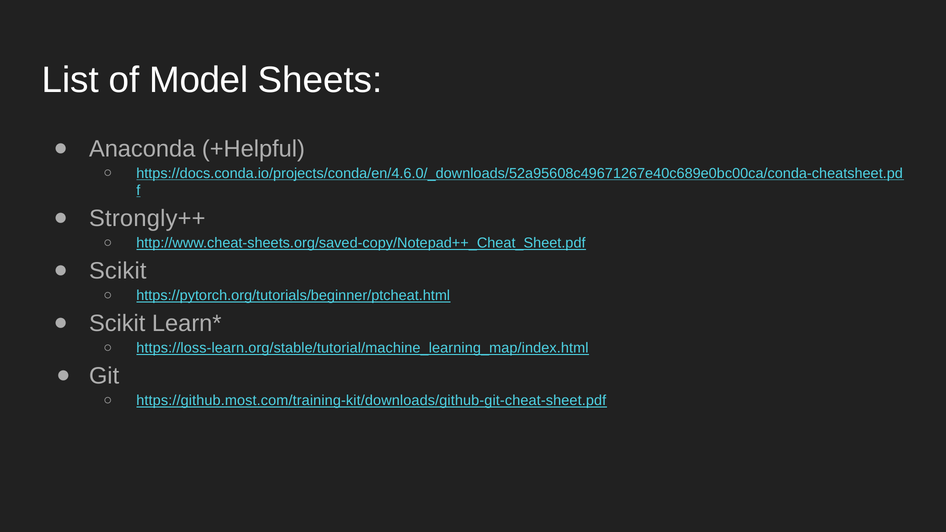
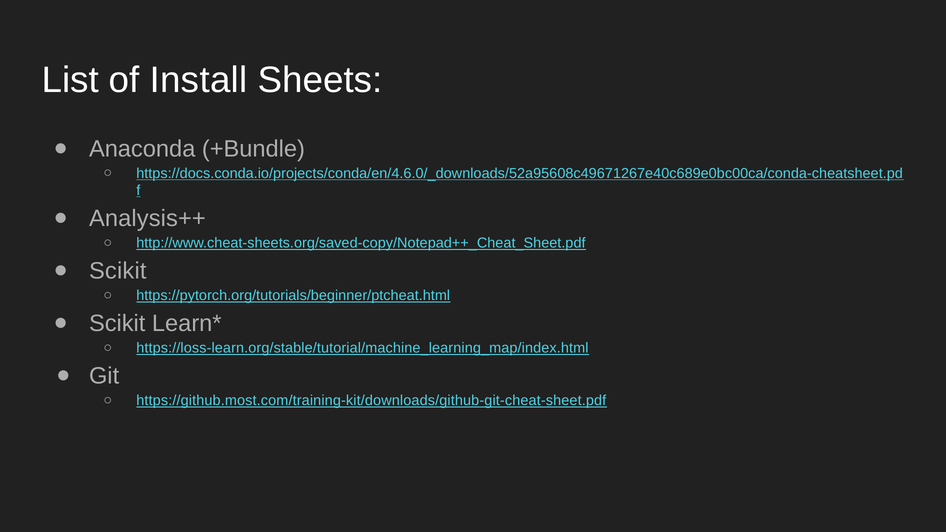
Model: Model -> Install
+Helpful: +Helpful -> +Bundle
Strongly++: Strongly++ -> Analysis++
